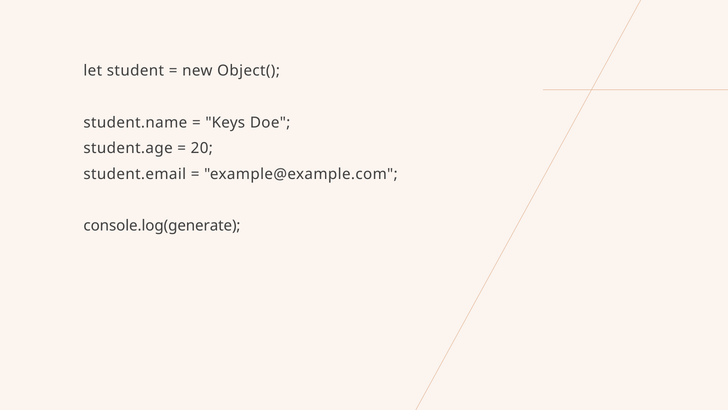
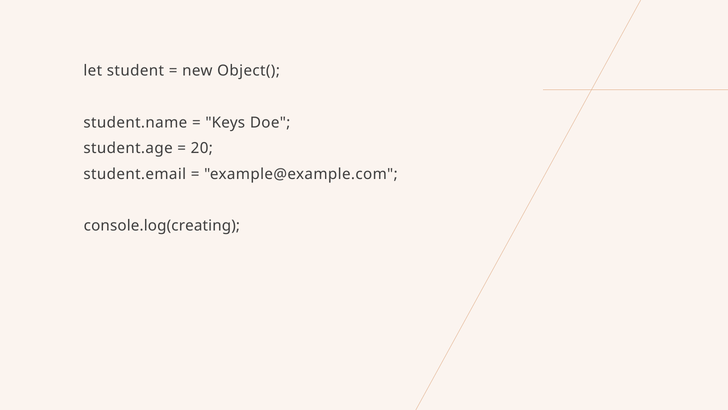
console.log(generate: console.log(generate -> console.log(creating
